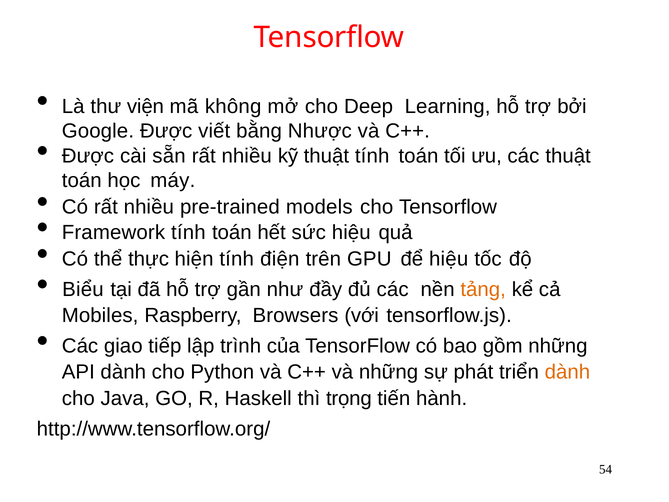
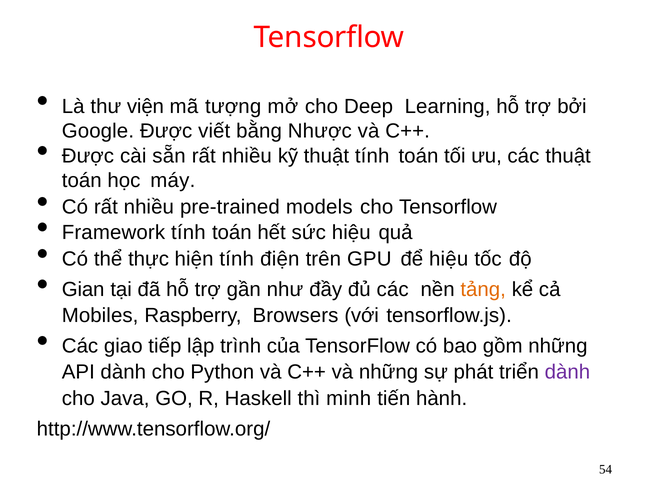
không: không -> tượng
Biểu: Biểu -> Gian
dành at (567, 372) colour: orange -> purple
trọng: trọng -> minh
